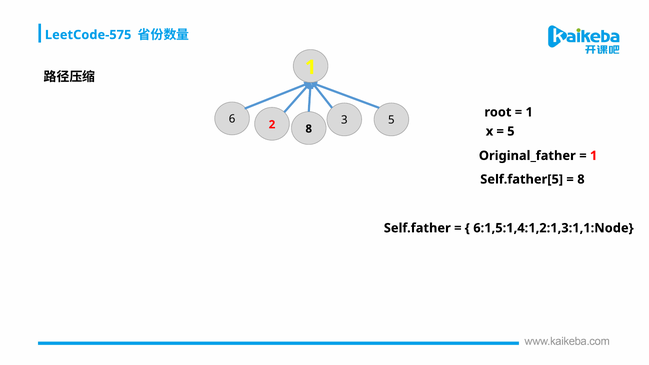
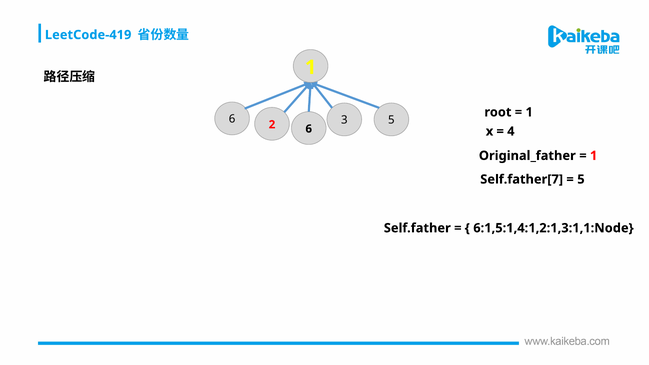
LeetCode-575: LeetCode-575 -> LeetCode-419
2 8: 8 -> 6
5 at (511, 131): 5 -> 4
Self.father[5: Self.father[5 -> Self.father[7
8 at (581, 179): 8 -> 5
